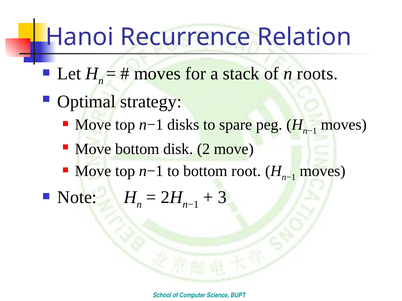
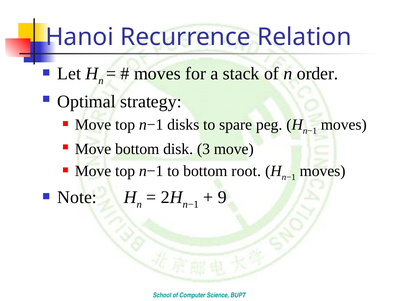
roots: roots -> order
2: 2 -> 3
3: 3 -> 9
